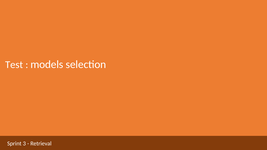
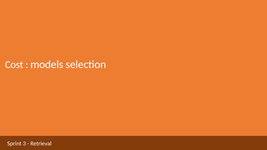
Test: Test -> Cost
